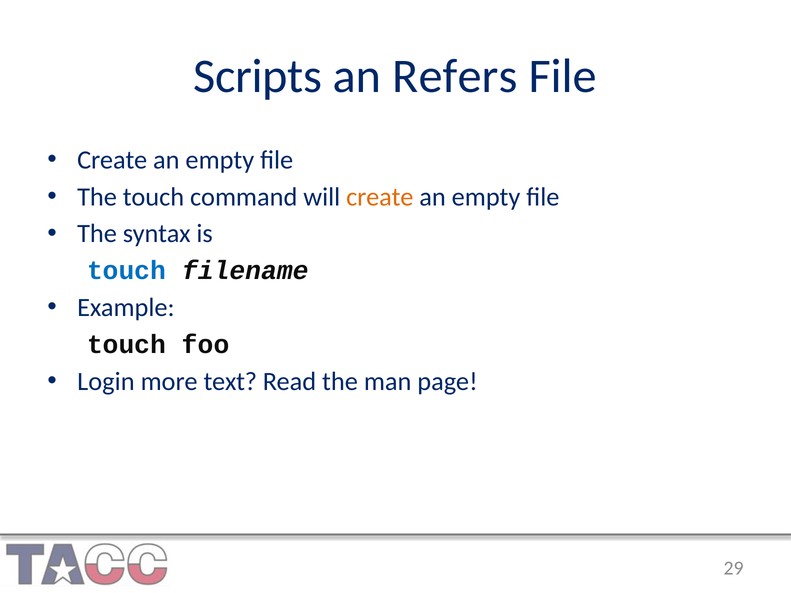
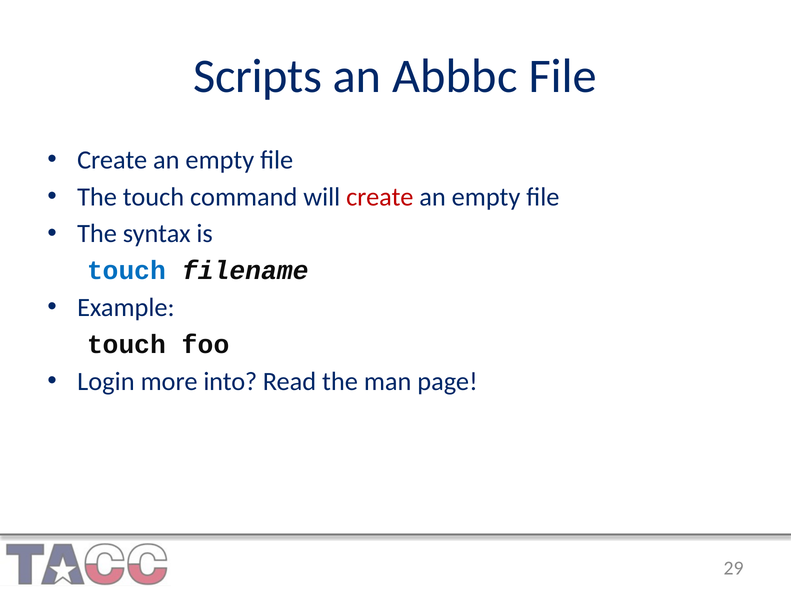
Refers: Refers -> Abbbc
create at (380, 197) colour: orange -> red
text: text -> into
